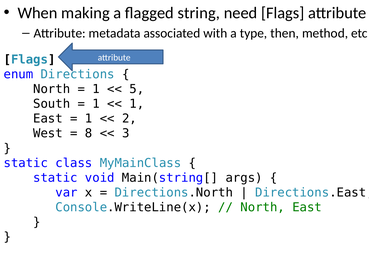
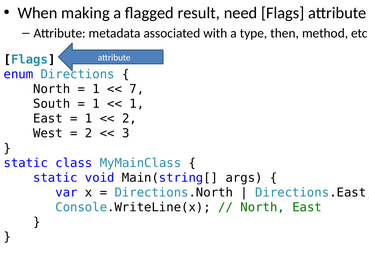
string: string -> result
5: 5 -> 7
8 at (89, 133): 8 -> 2
